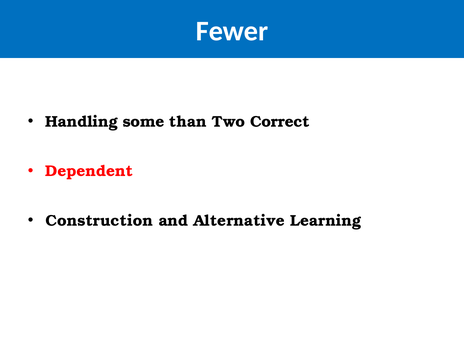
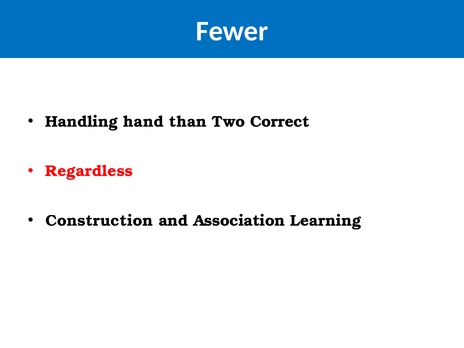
some: some -> hand
Dependent: Dependent -> Regardless
Alternative: Alternative -> Association
